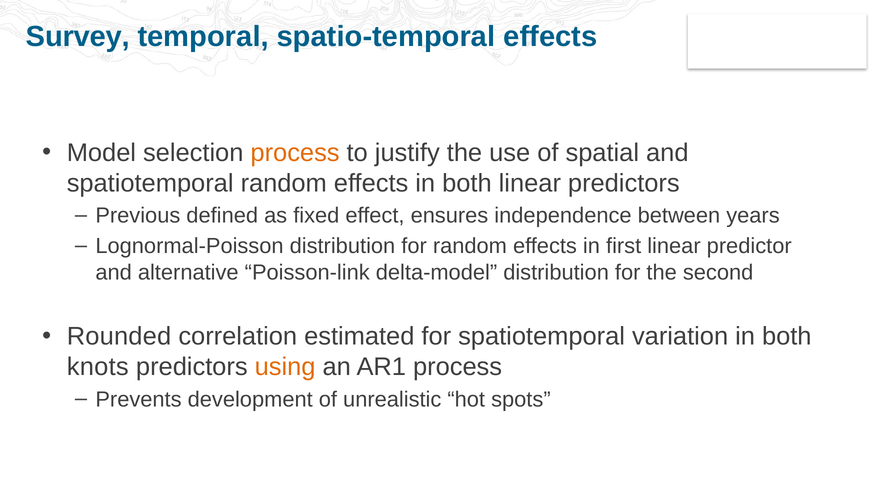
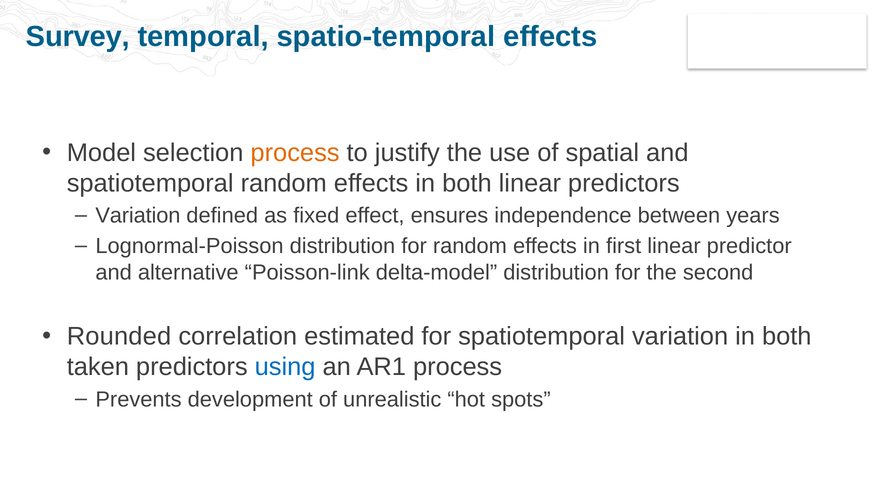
Previous at (138, 216): Previous -> Variation
knots: knots -> taken
using colour: orange -> blue
